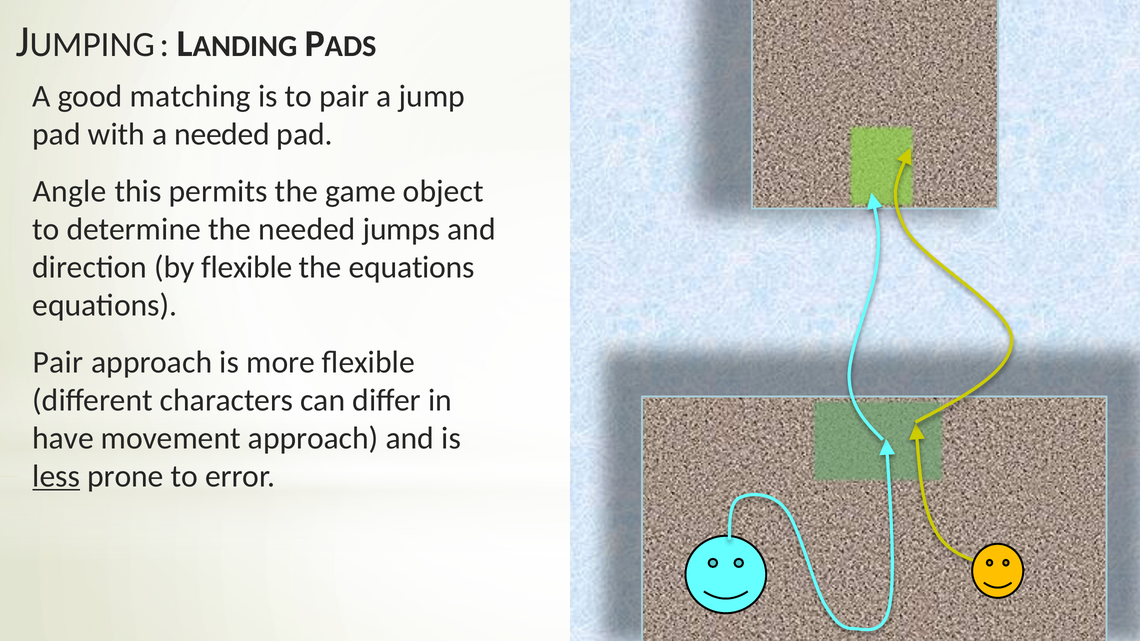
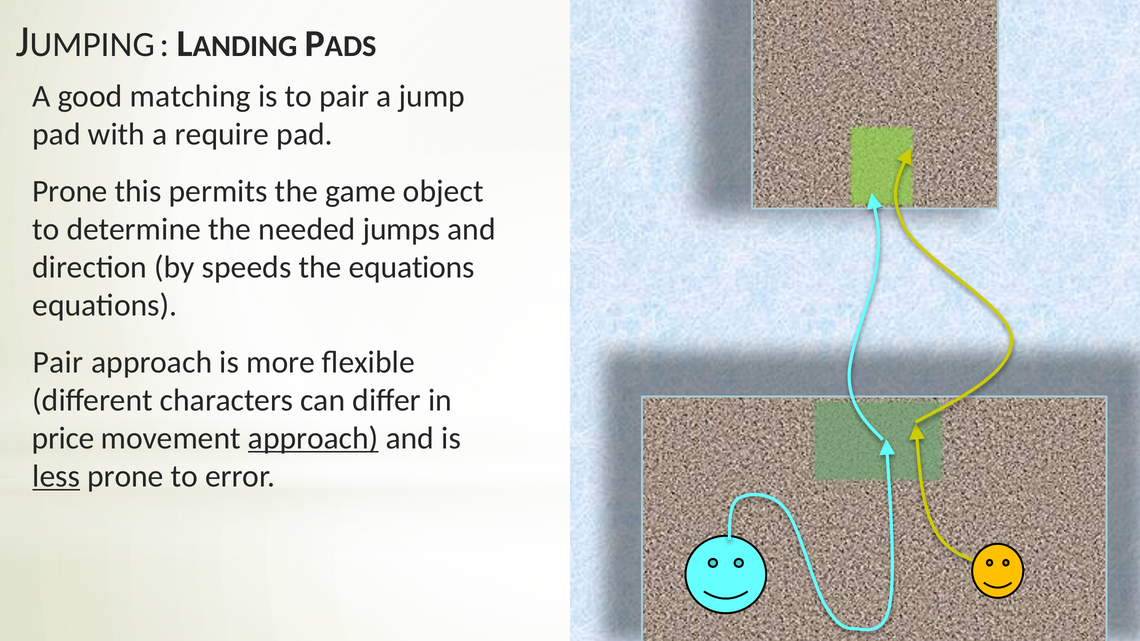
a needed: needed -> require
Angle at (70, 191): Angle -> Prone
by flexible: flexible -> speeds
have: have -> price
approach at (313, 438) underline: none -> present
